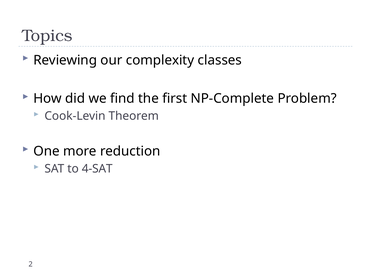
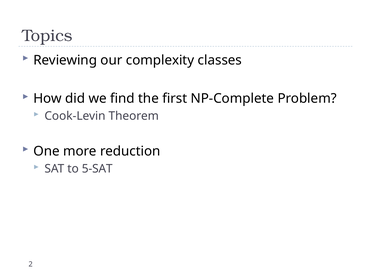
4-SAT: 4-SAT -> 5-SAT
